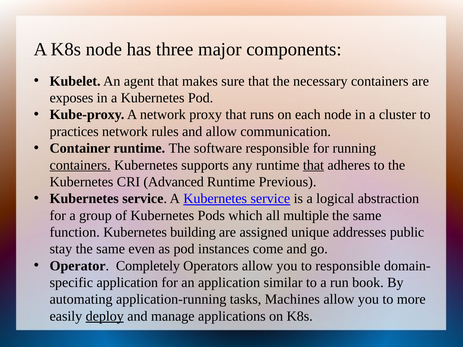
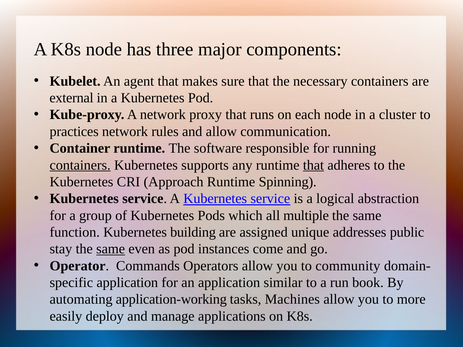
exposes: exposes -> external
Advanced: Advanced -> Approach
Previous: Previous -> Spinning
same at (111, 249) underline: none -> present
Completely: Completely -> Commands
to responsible: responsible -> community
application-running: application-running -> application-working
deploy underline: present -> none
